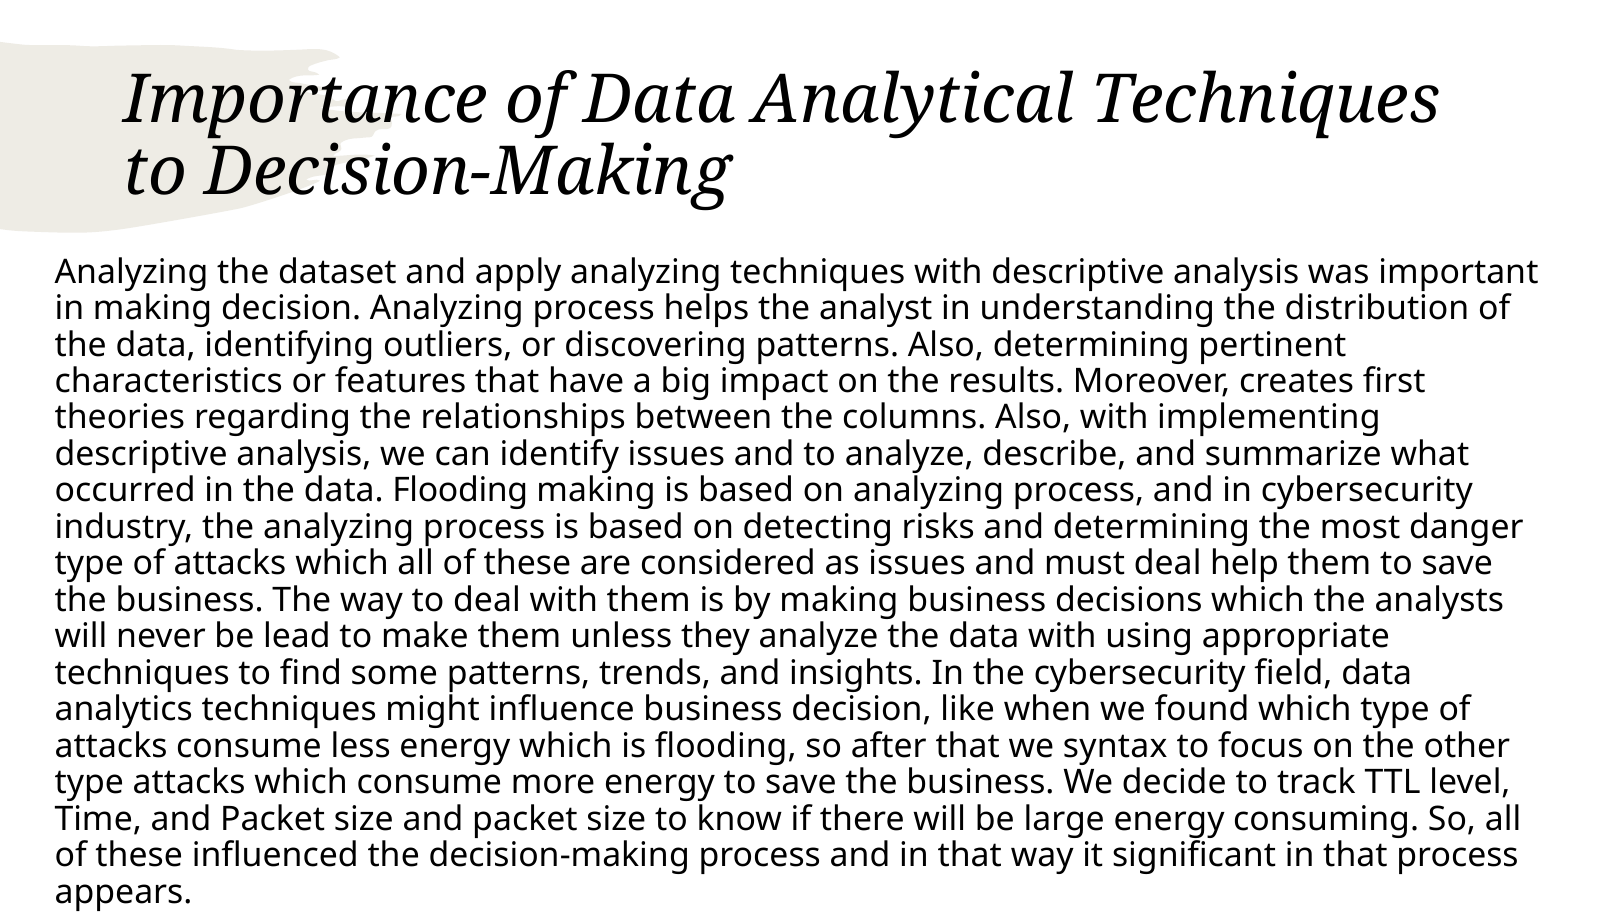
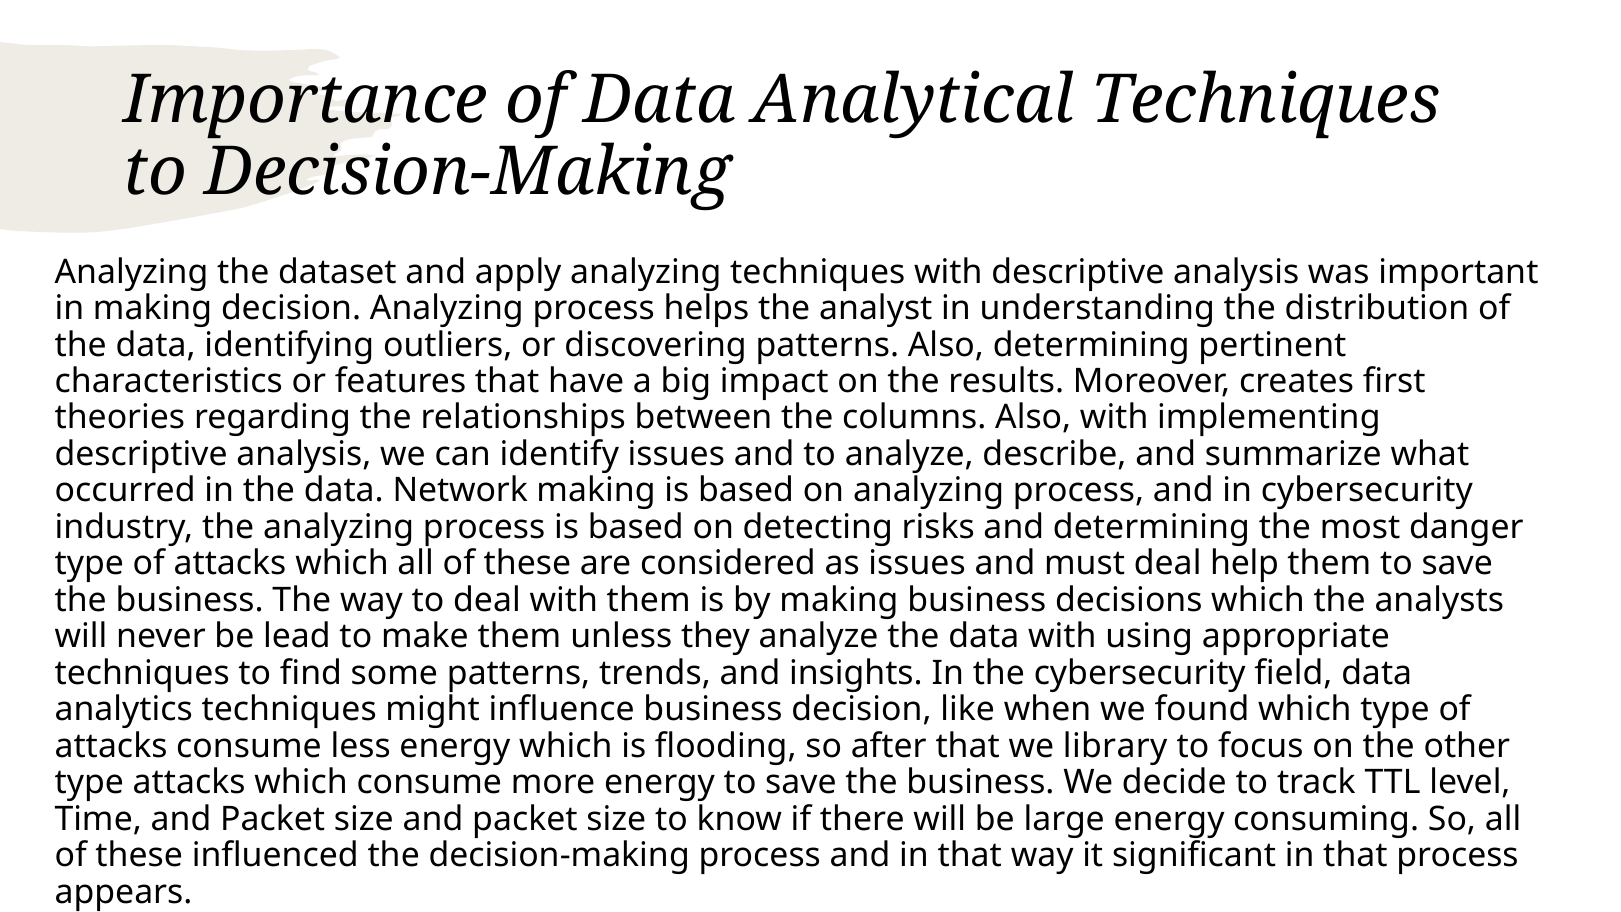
data Flooding: Flooding -> Network
syntax: syntax -> library
